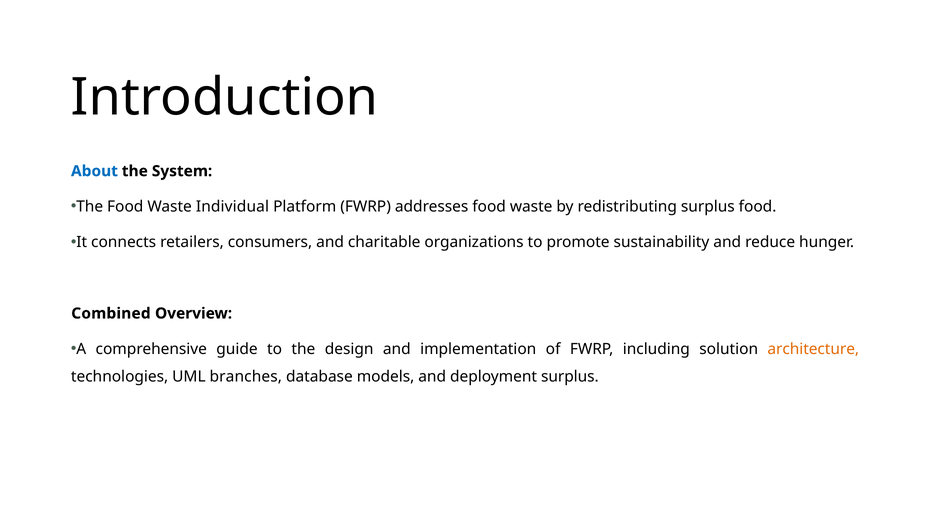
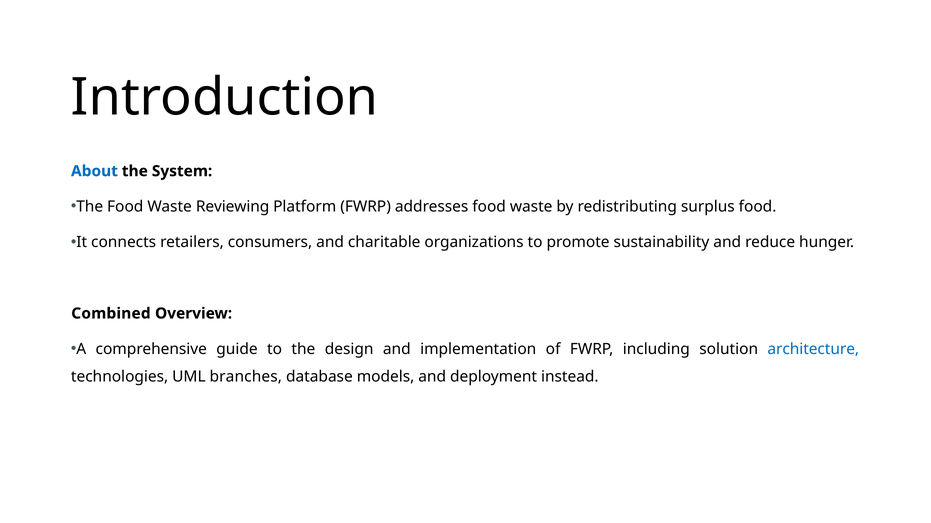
Individual: Individual -> Reviewing
architecture colour: orange -> blue
deployment surplus: surplus -> instead
